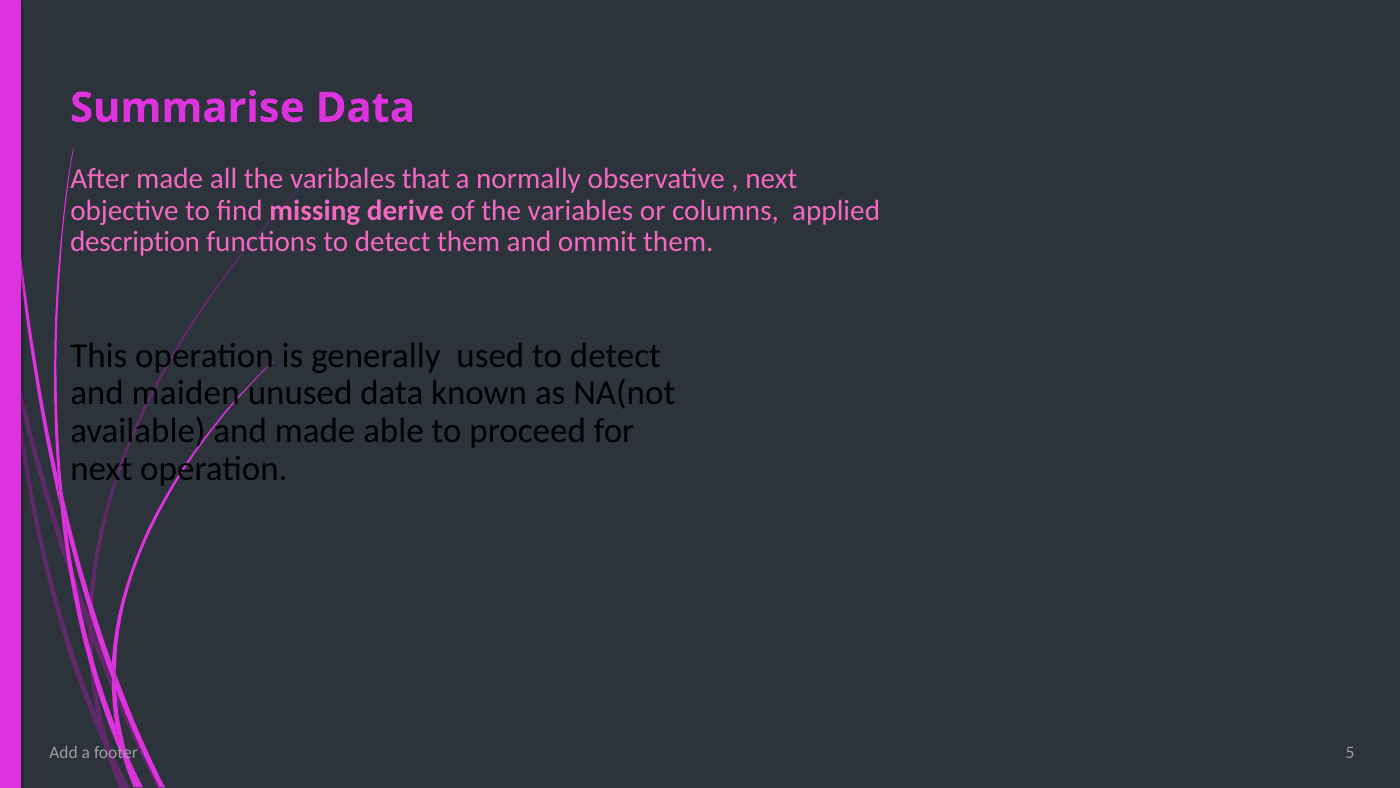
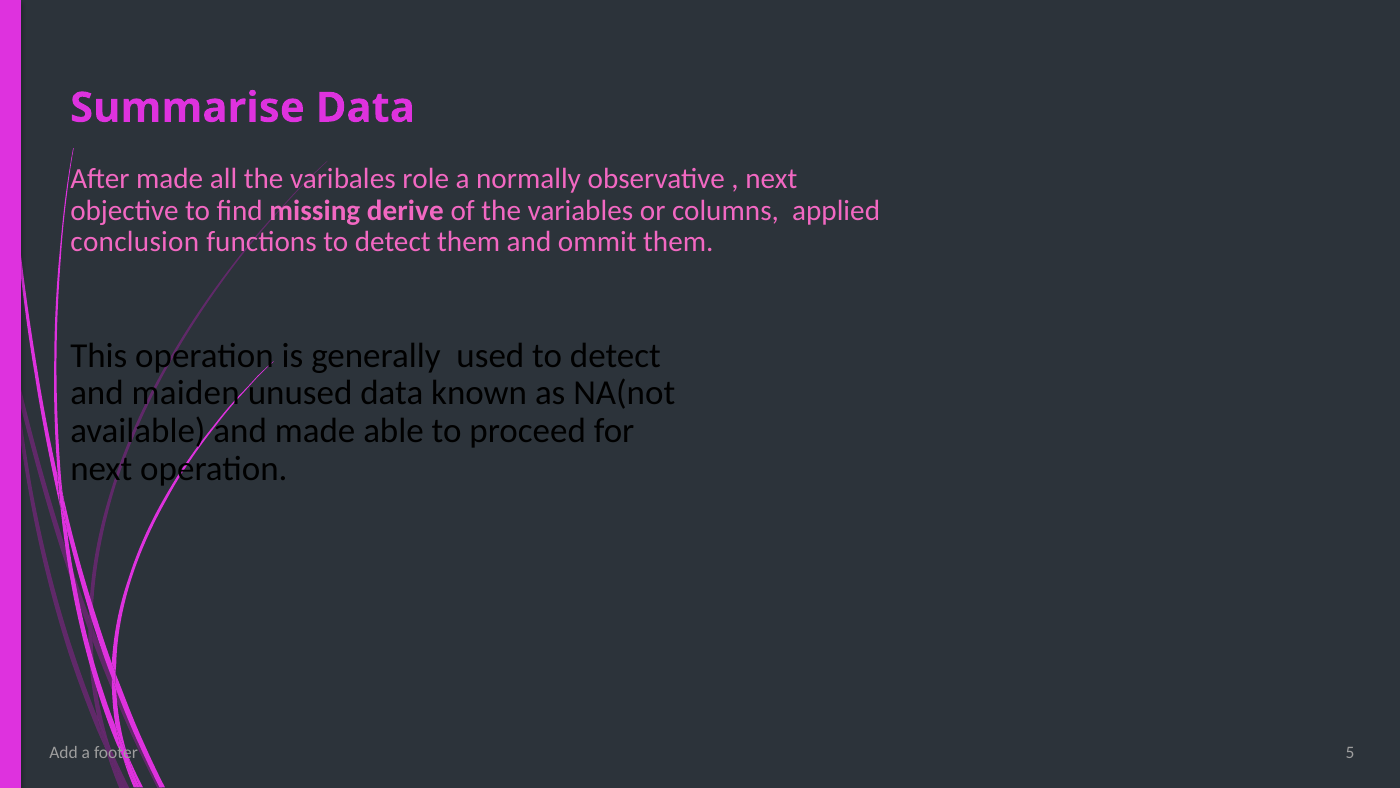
that: that -> role
description: description -> conclusion
